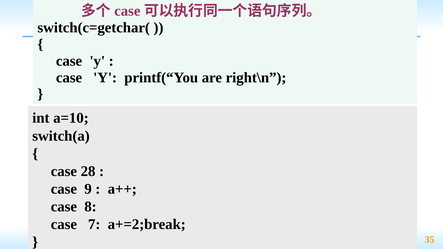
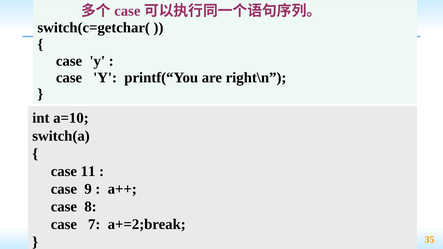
28: 28 -> 11
